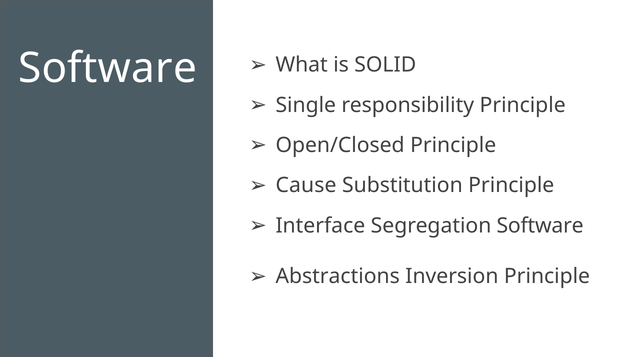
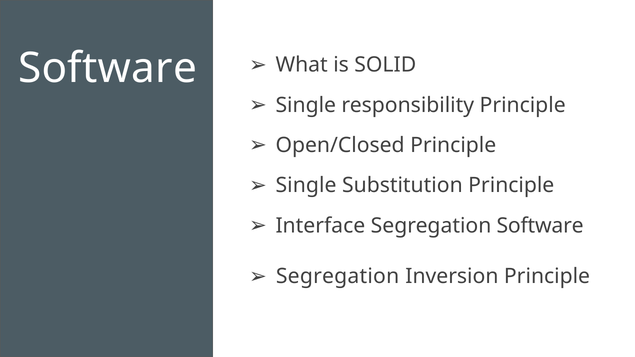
Cause at (306, 186): Cause -> Single
Abstractions at (338, 277): Abstractions -> Segregation
